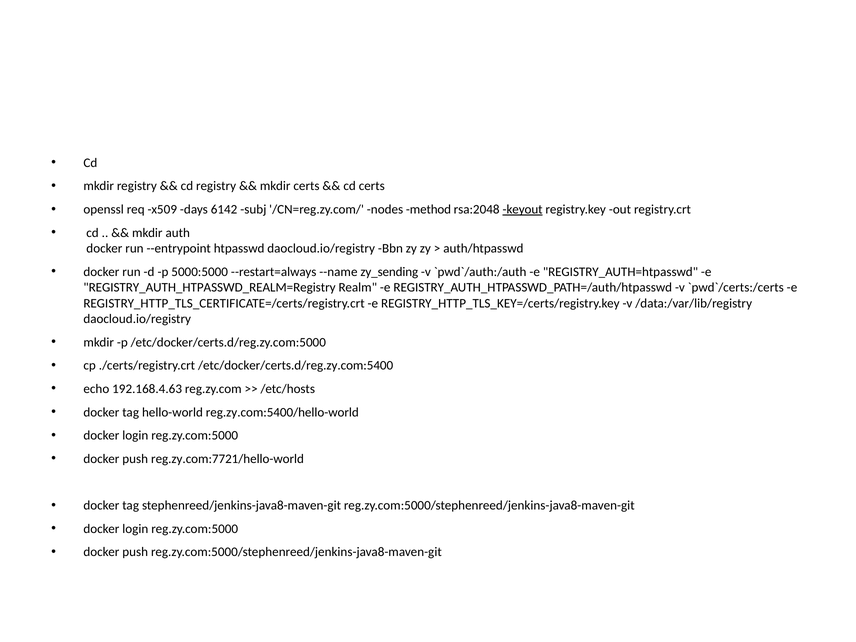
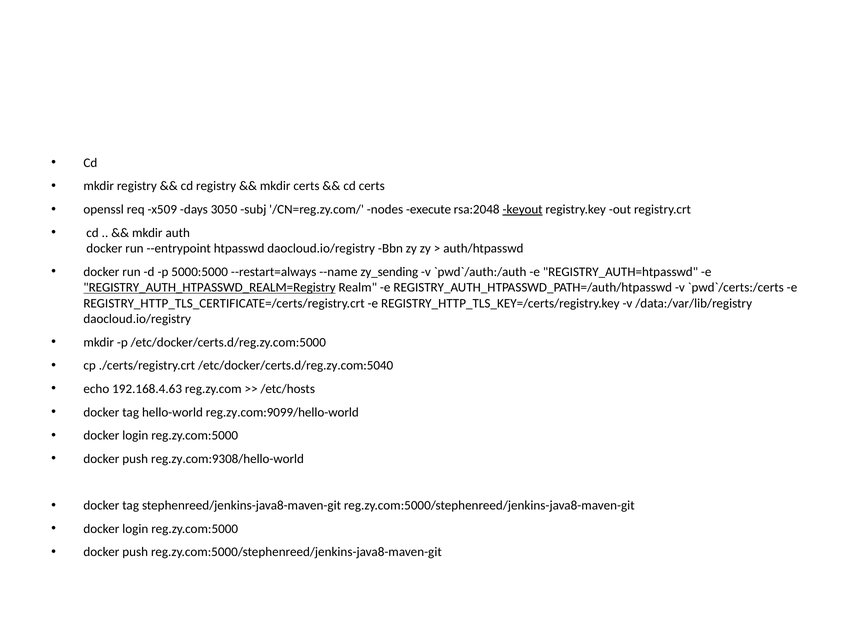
6142: 6142 -> 3050
method: method -> execute
REGISTRY_AUTH_HTPASSWD_REALM=Registry underline: none -> present
/etc/docker/certs.d/reg.zy.com:5400: /etc/docker/certs.d/reg.zy.com:5400 -> /etc/docker/certs.d/reg.zy.com:5040
reg.zy.com:5400/hello-world: reg.zy.com:5400/hello-world -> reg.zy.com:9099/hello-world
reg.zy.com:7721/hello-world: reg.zy.com:7721/hello-world -> reg.zy.com:9308/hello-world
